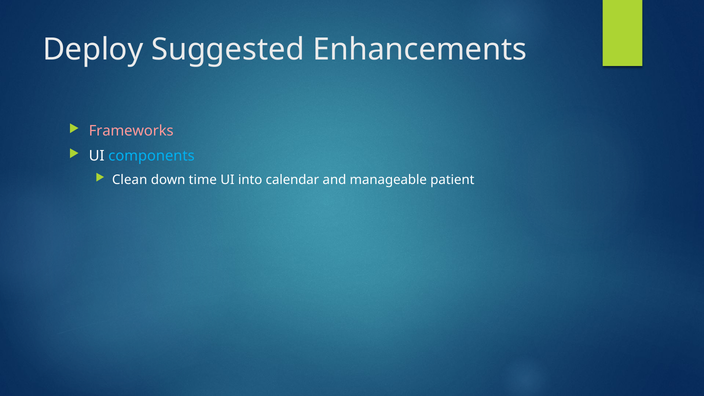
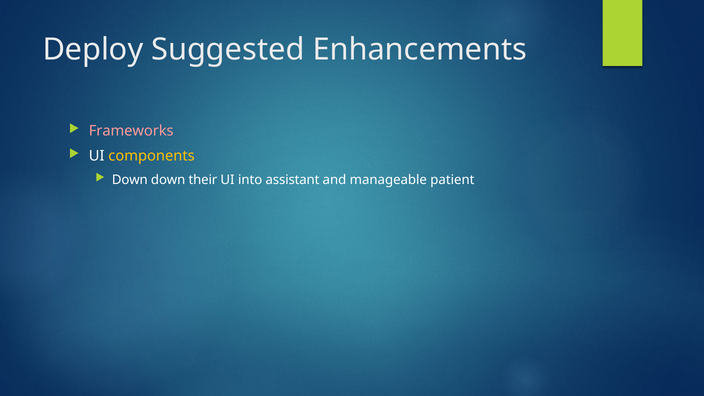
components colour: light blue -> yellow
Clean at (130, 180): Clean -> Down
time: time -> their
calendar: calendar -> assistant
